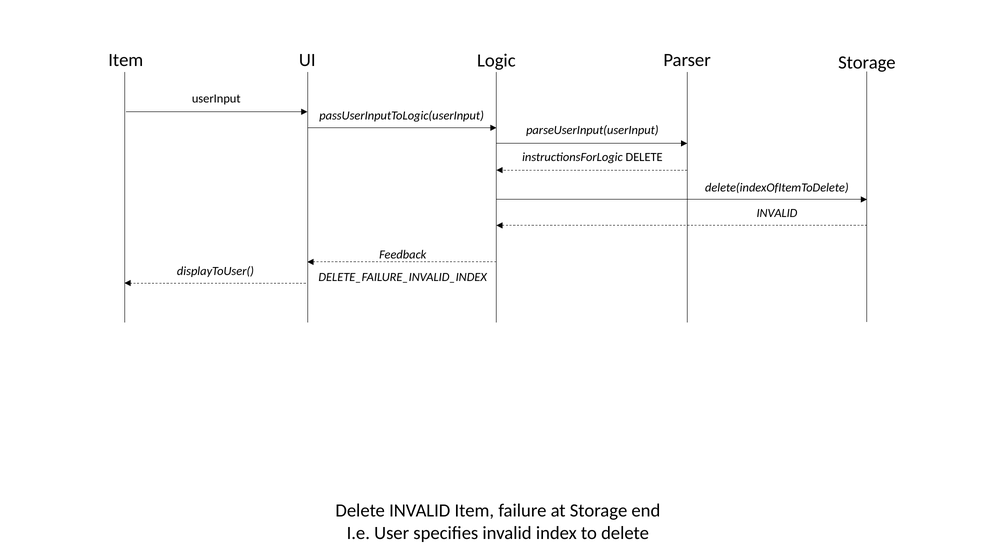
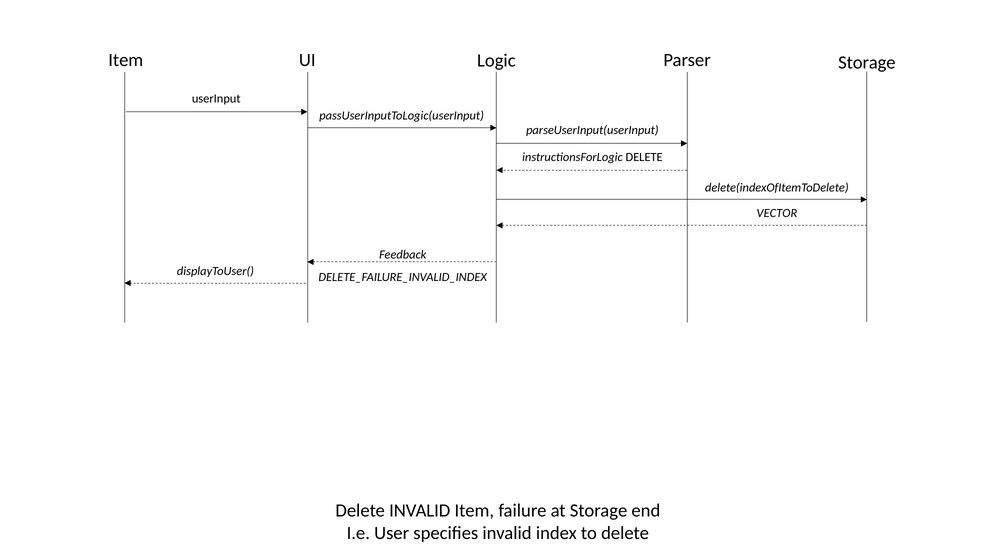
INVALID at (777, 213): INVALID -> VECTOR
